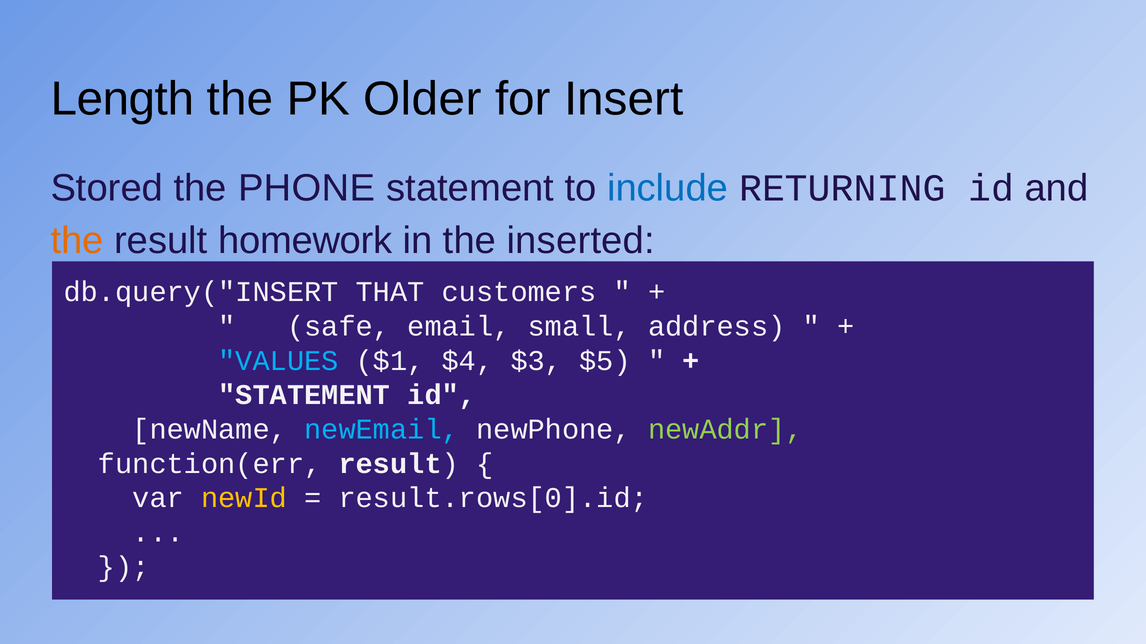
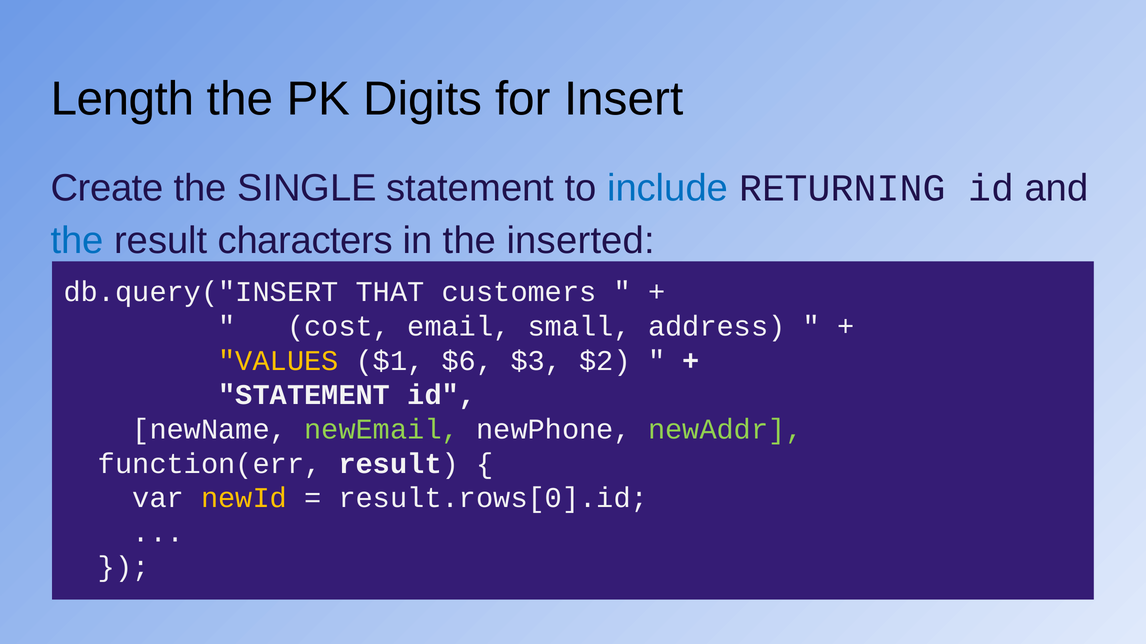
Older: Older -> Digits
Stored: Stored -> Create
PHONE: PHONE -> SINGLE
the at (77, 241) colour: orange -> blue
homework: homework -> characters
safe: safe -> cost
VALUES colour: light blue -> yellow
$4: $4 -> $6
$5: $5 -> $2
newEmail colour: light blue -> light green
